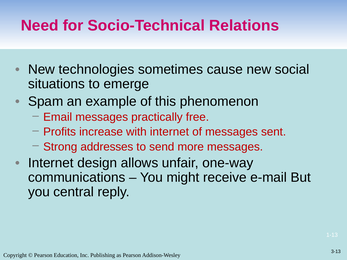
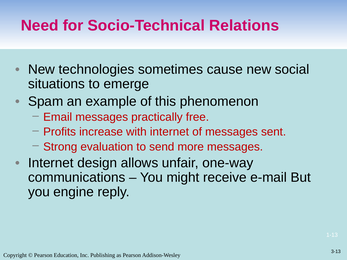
addresses: addresses -> evaluation
central: central -> engine
